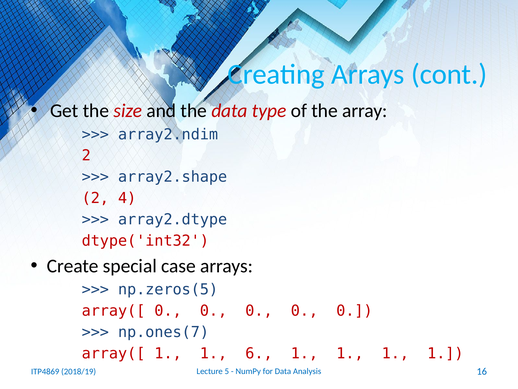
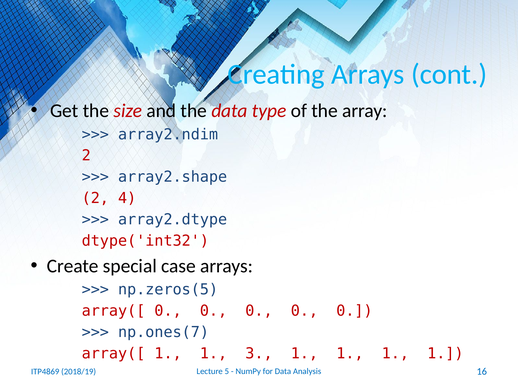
6: 6 -> 3
